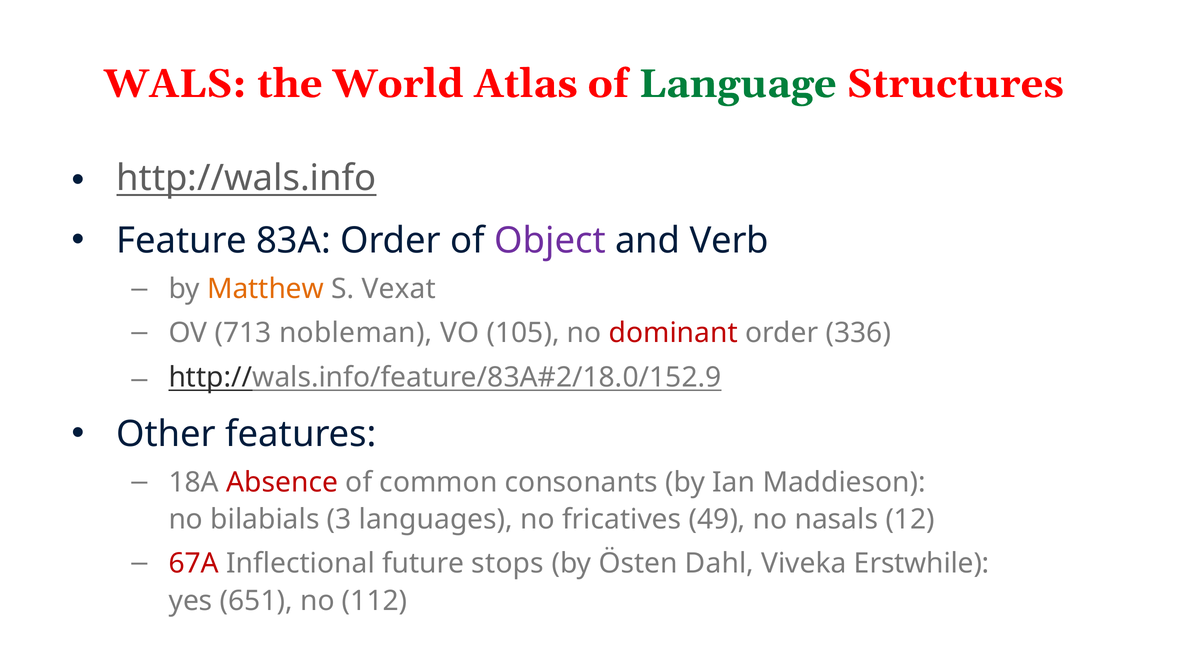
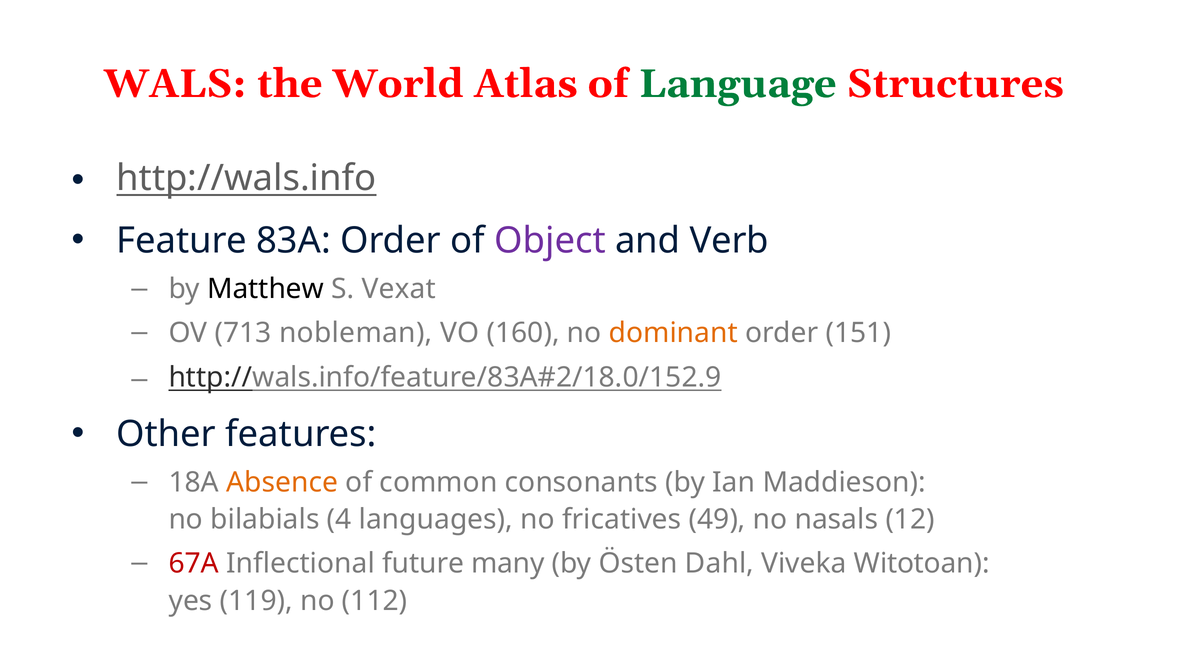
Matthew colour: orange -> black
105: 105 -> 160
dominant colour: red -> orange
336: 336 -> 151
Absence colour: red -> orange
3: 3 -> 4
stops: stops -> many
Erstwhile: Erstwhile -> Witotoan
651: 651 -> 119
